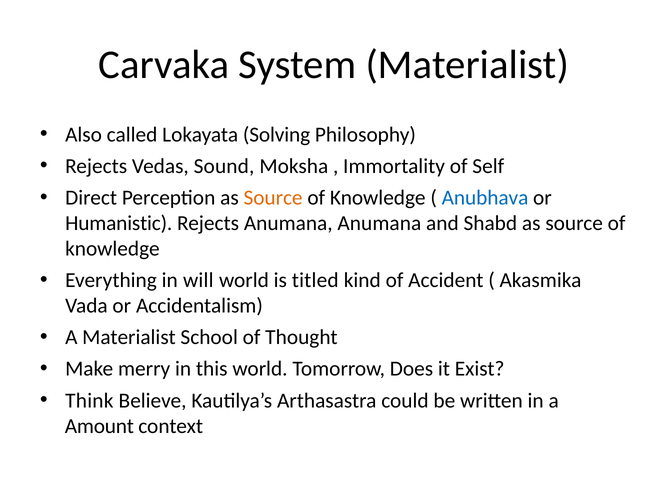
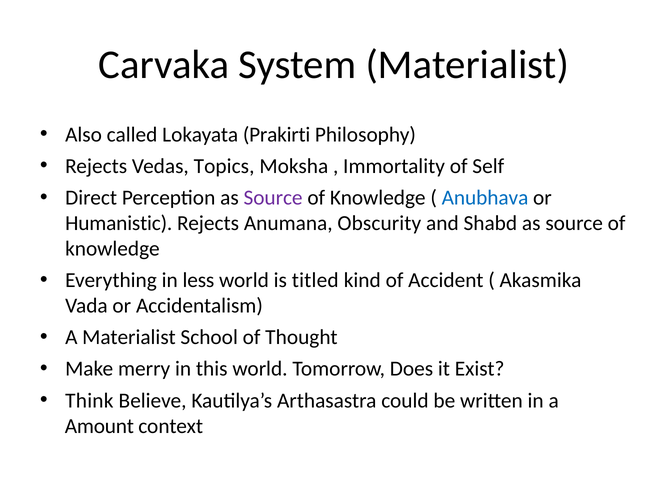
Solving: Solving -> Prakirti
Sound: Sound -> Topics
Source at (273, 198) colour: orange -> purple
Anumana Anumana: Anumana -> Obscurity
will: will -> less
